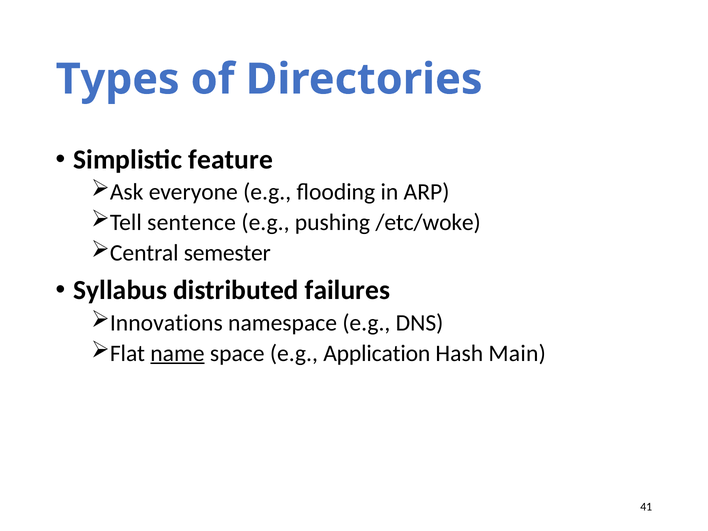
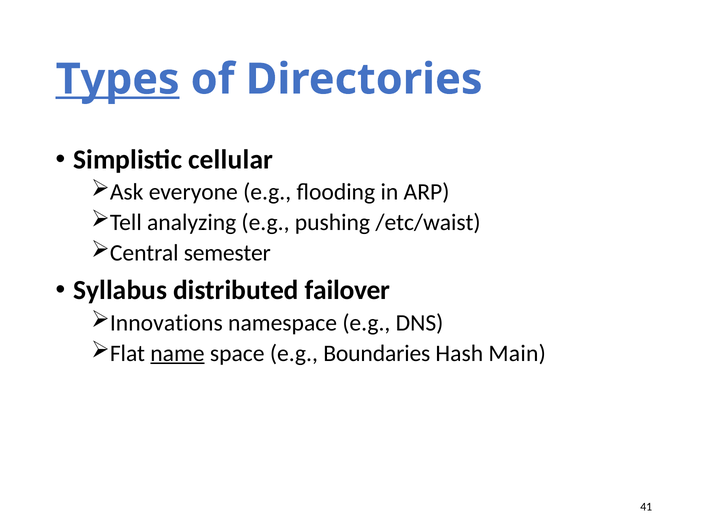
Types underline: none -> present
feature: feature -> cellular
sentence: sentence -> analyzing
/etc/woke: /etc/woke -> /etc/waist
failures: failures -> failover
Application: Application -> Boundaries
